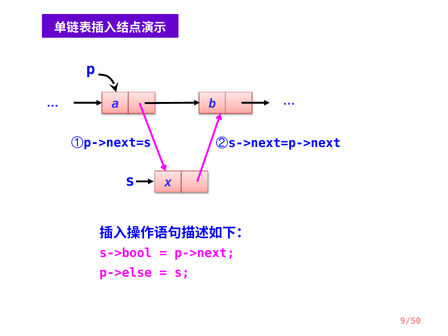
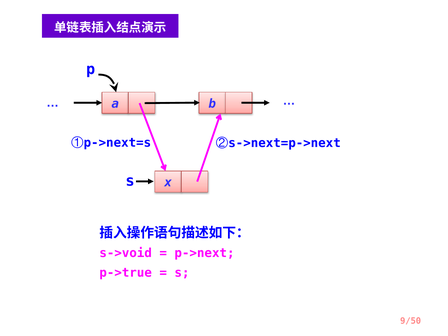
s->bool: s->bool -> s->void
p->else: p->else -> p->true
